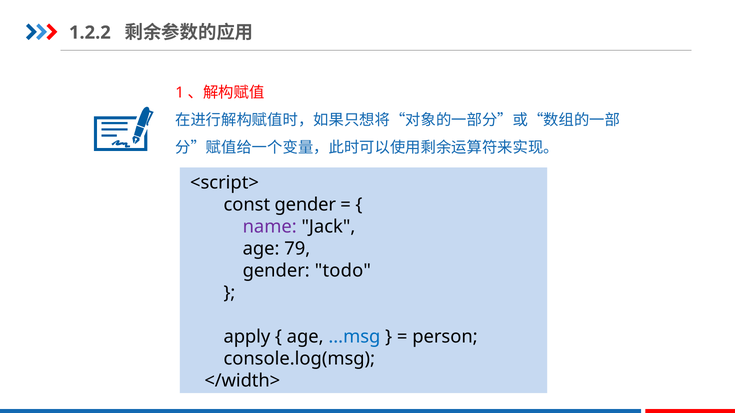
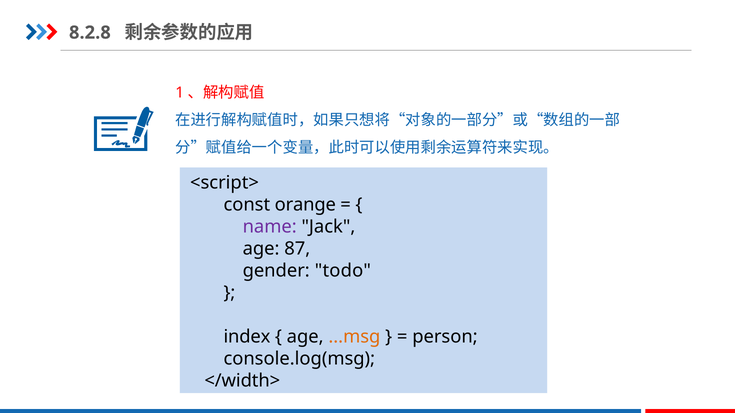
1.2.2: 1.2.2 -> 8.2.8
const gender: gender -> orange
79: 79 -> 87
apply: apply -> index
...msg colour: blue -> orange
